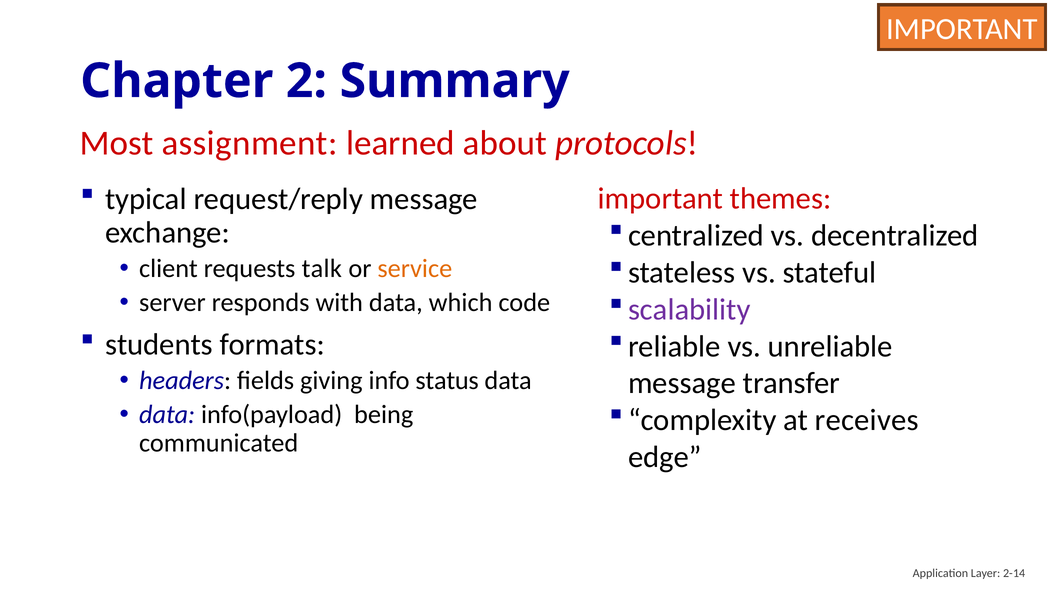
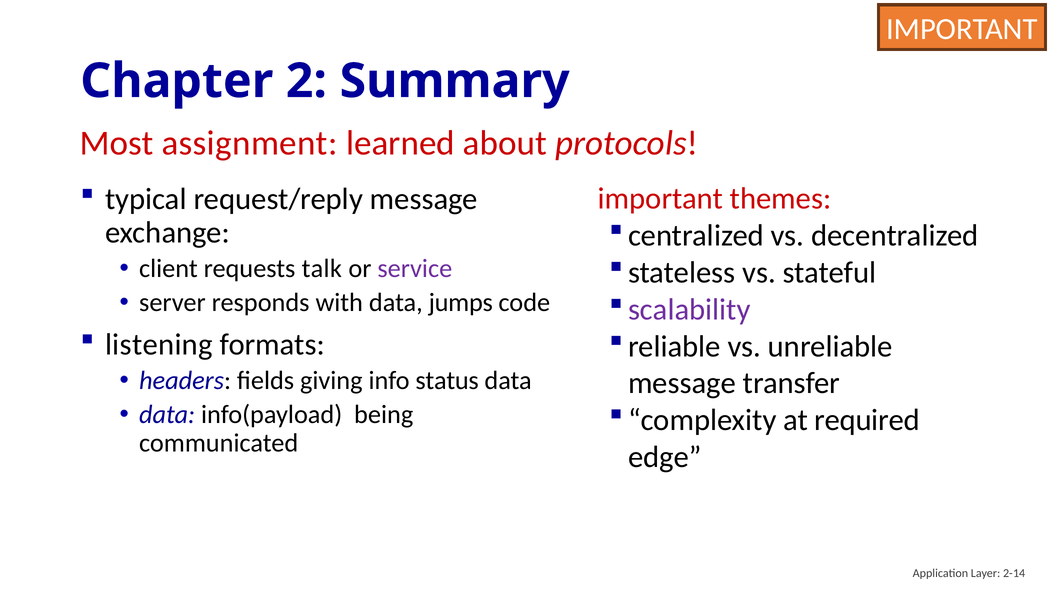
service colour: orange -> purple
which: which -> jumps
students: students -> listening
receives: receives -> required
